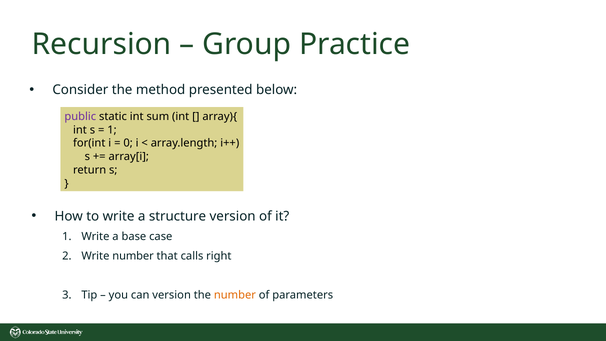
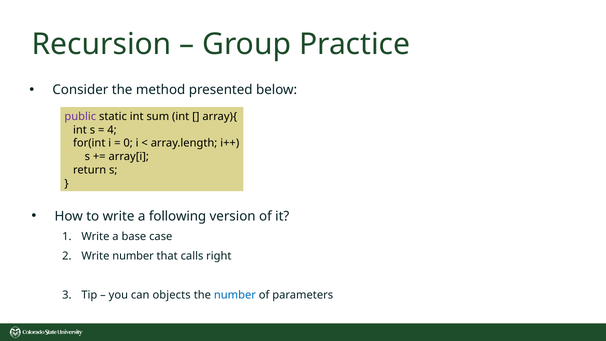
1 at (112, 130): 1 -> 4
structure: structure -> following
can version: version -> objects
number at (235, 295) colour: orange -> blue
